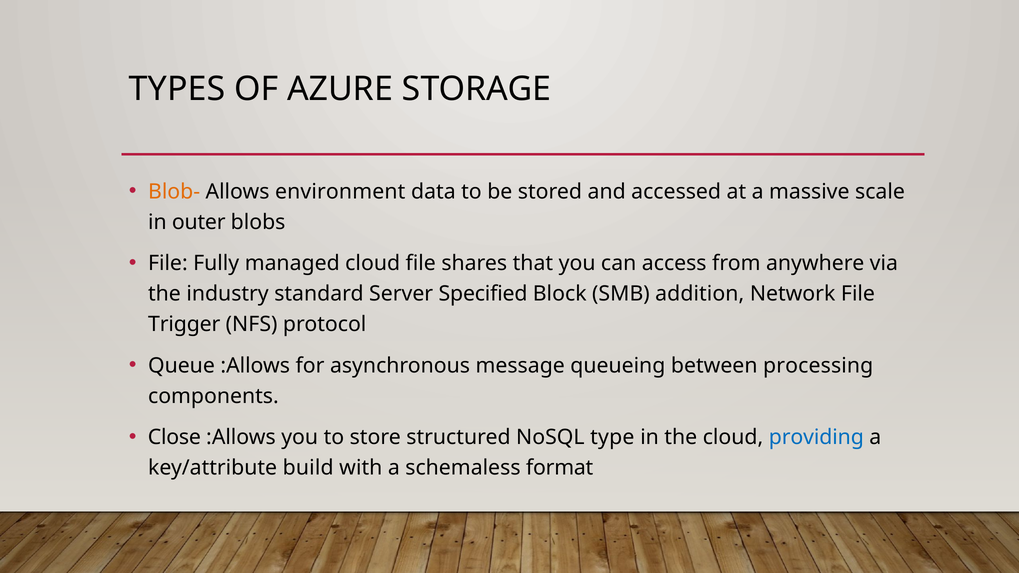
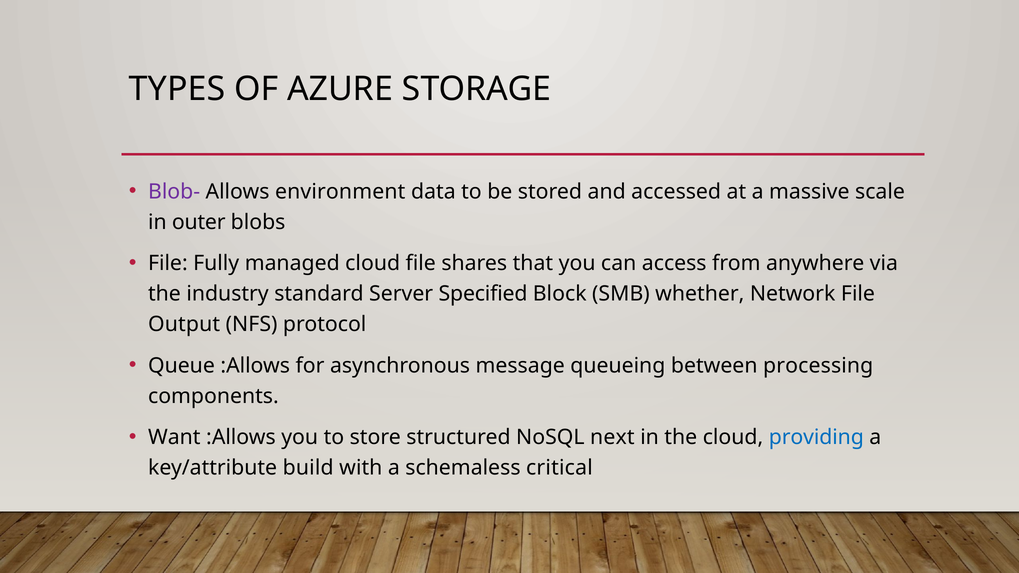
Blob- colour: orange -> purple
addition: addition -> whether
Trigger: Trigger -> Output
Close: Close -> Want
type: type -> next
format: format -> critical
